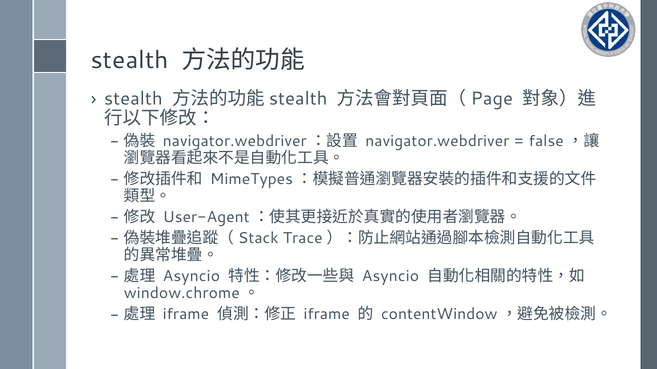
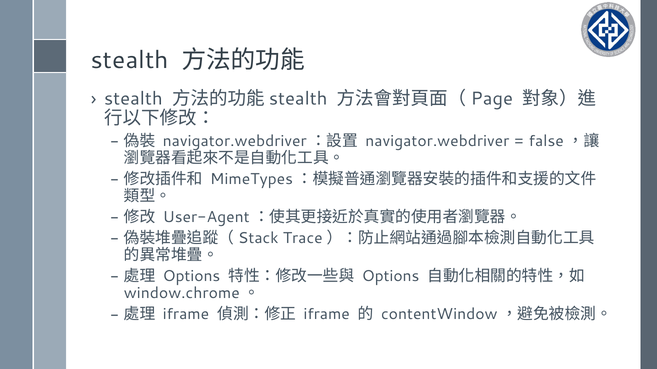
Asyncio at (191, 277): Asyncio -> Options
Asyncio at (390, 277): Asyncio -> Options
